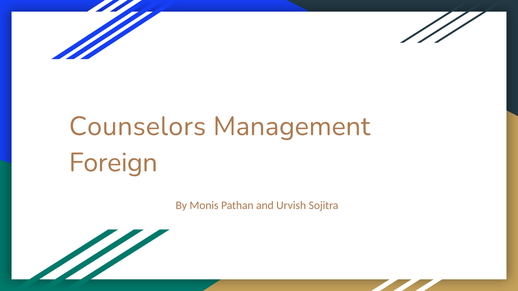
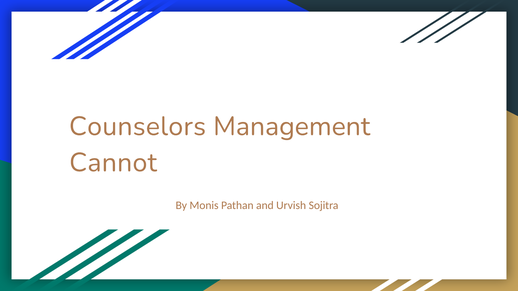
Foreign: Foreign -> Cannot
